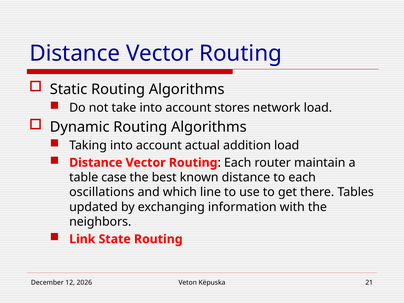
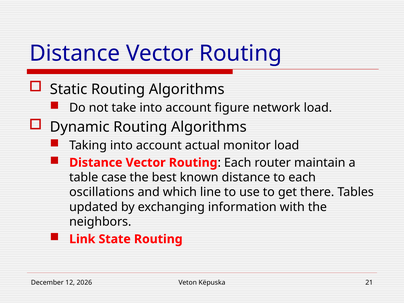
stores: stores -> figure
addition: addition -> monitor
